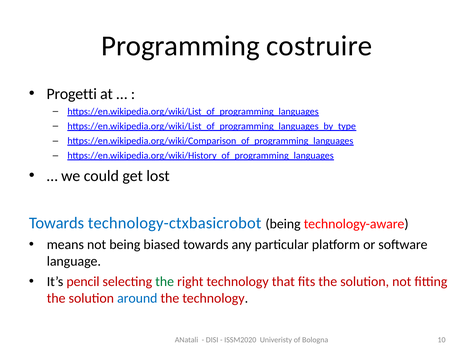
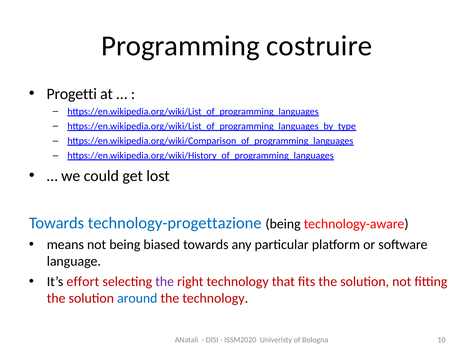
technology-ctxbasicrobot: technology-ctxbasicrobot -> technology-progettazione
pencil: pencil -> effort
the at (165, 281) colour: green -> purple
